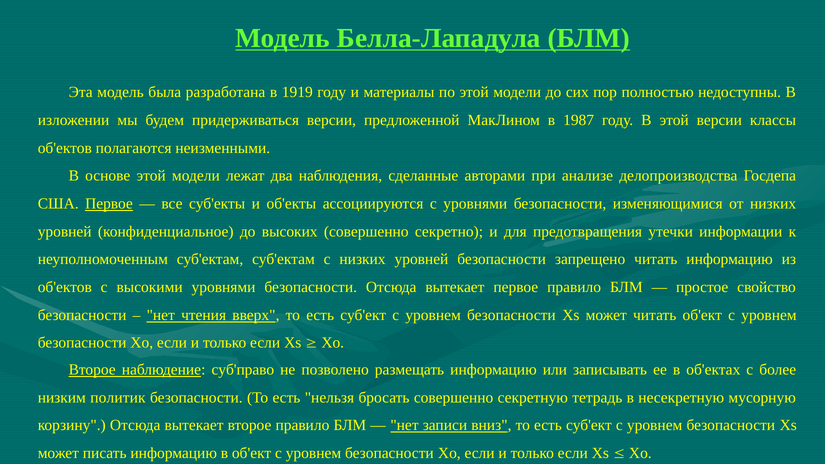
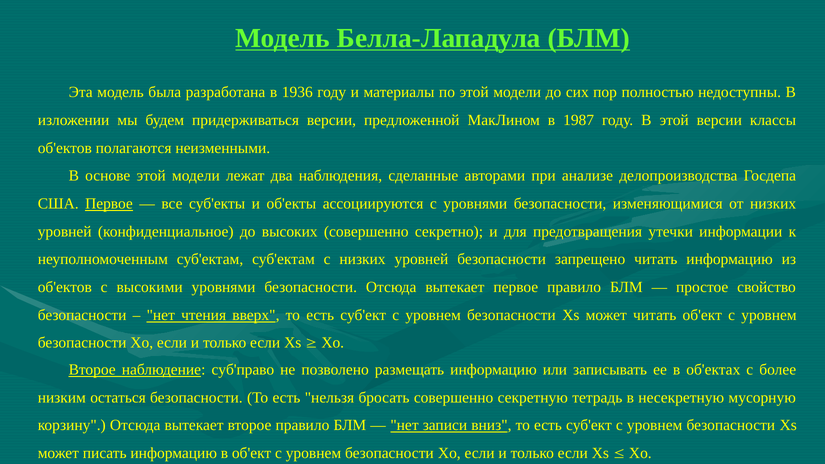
1919: 1919 -> 1936
политик: политик -> остаться
